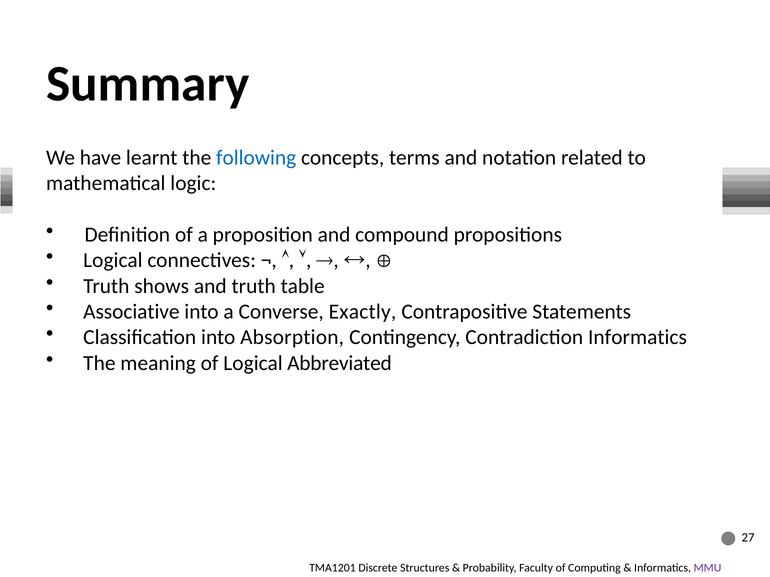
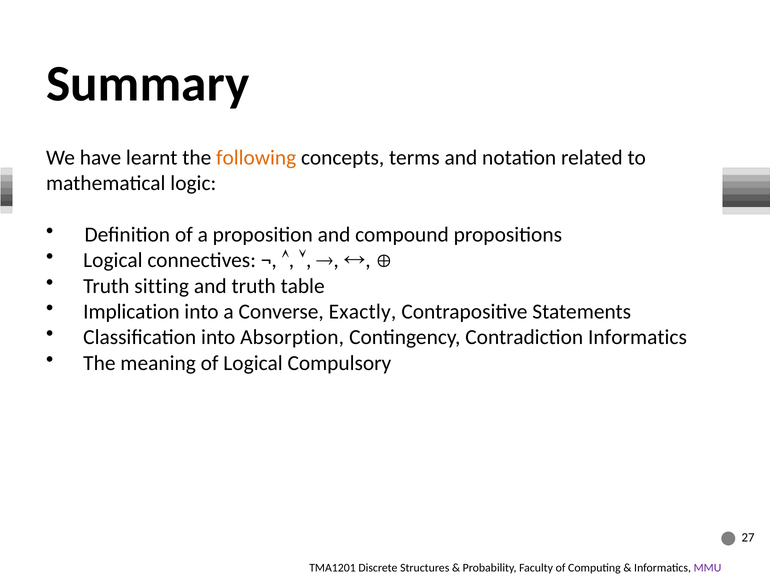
following colour: blue -> orange
shows: shows -> sitting
Associative: Associative -> Implication
Abbreviated: Abbreviated -> Compulsory
